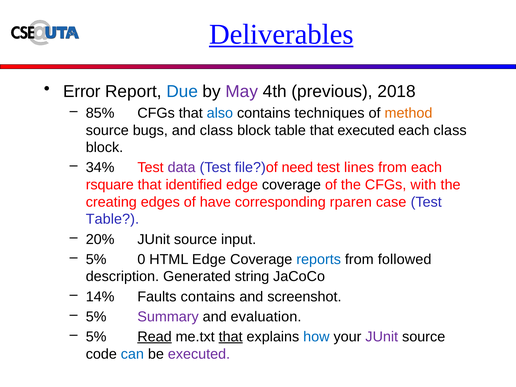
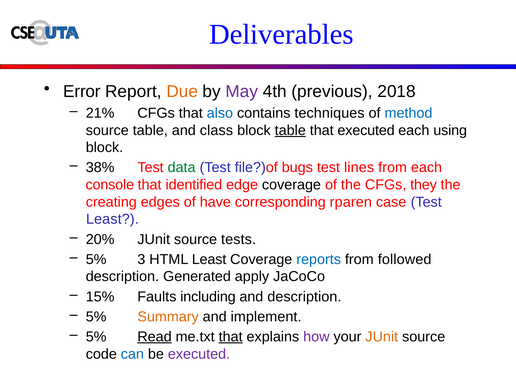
Deliverables underline: present -> none
Due colour: blue -> orange
85%: 85% -> 21%
method colour: orange -> blue
source bugs: bugs -> table
table at (290, 130) underline: none -> present
each class: class -> using
34%: 34% -> 38%
data colour: purple -> green
need: need -> bugs
rsquare: rsquare -> console
with: with -> they
Table at (112, 219): Table -> Least
input: input -> tests
0: 0 -> 3
HTML Edge: Edge -> Least
string: string -> apply
14%: 14% -> 15%
Faults contains: contains -> including
and screenshot: screenshot -> description
Summary colour: purple -> orange
evaluation: evaluation -> implement
how colour: blue -> purple
JUnit at (382, 337) colour: purple -> orange
